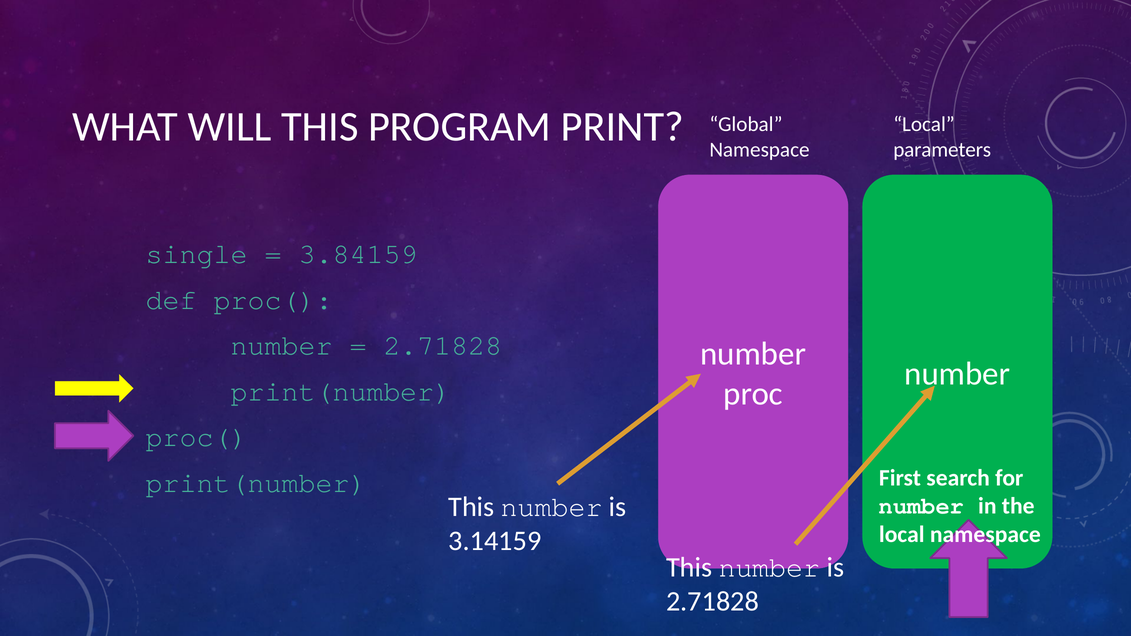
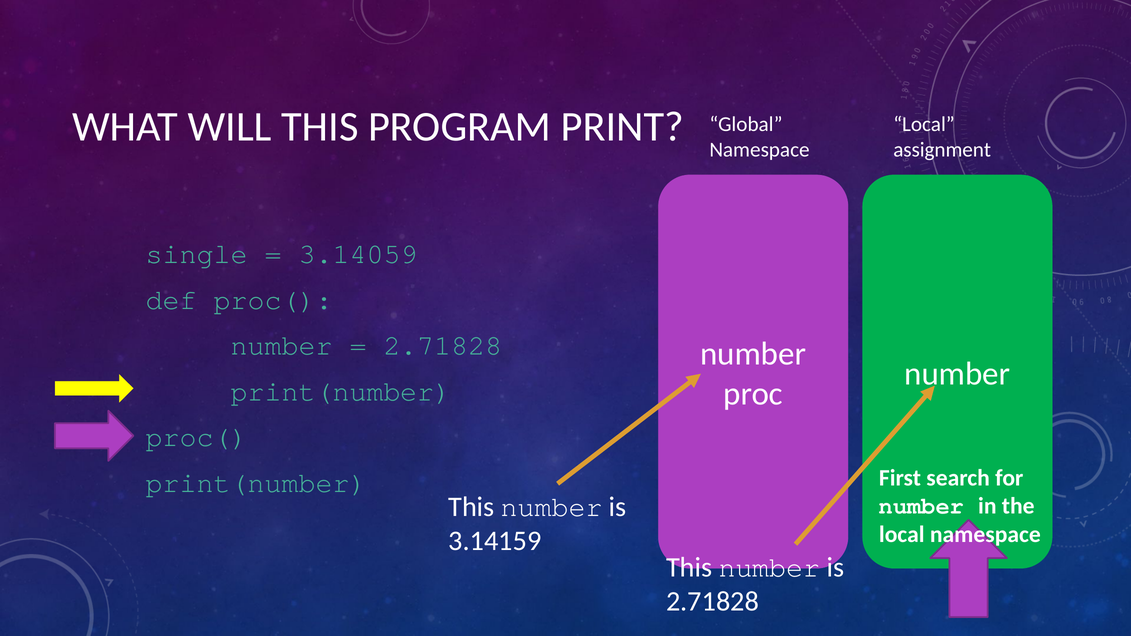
parameters: parameters -> assignment
3.84159: 3.84159 -> 3.14059
